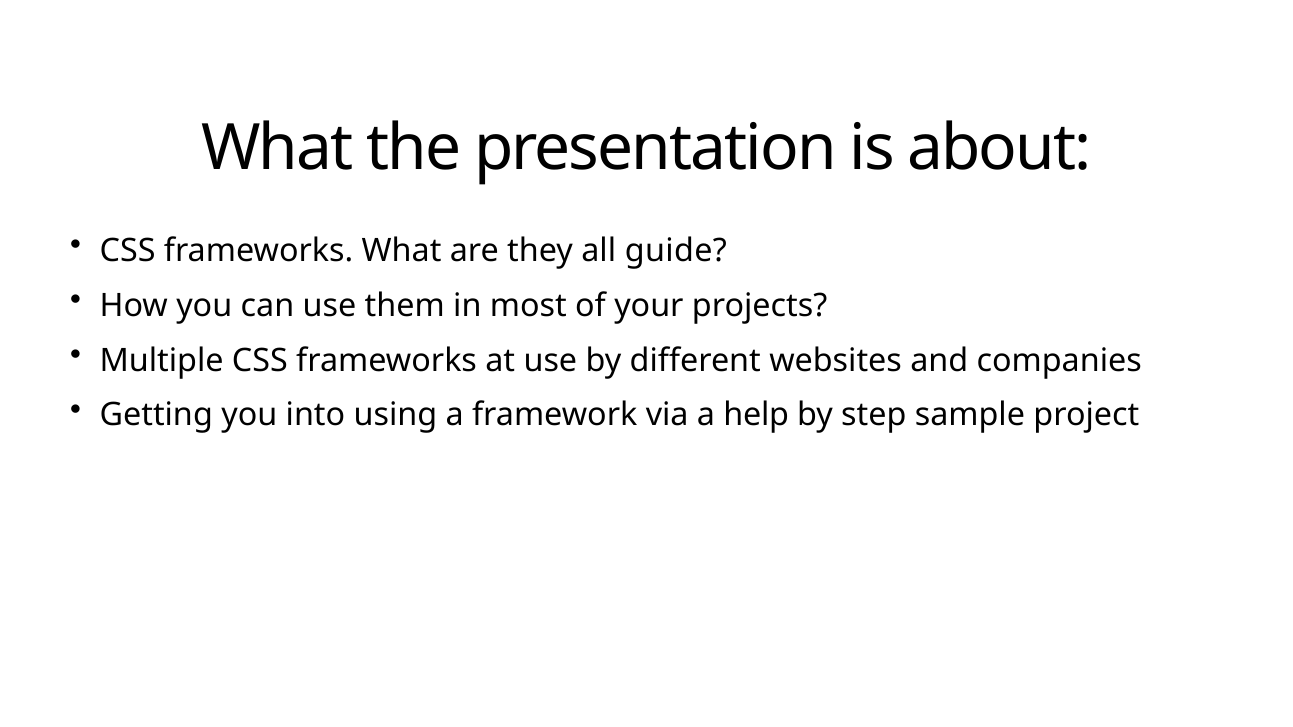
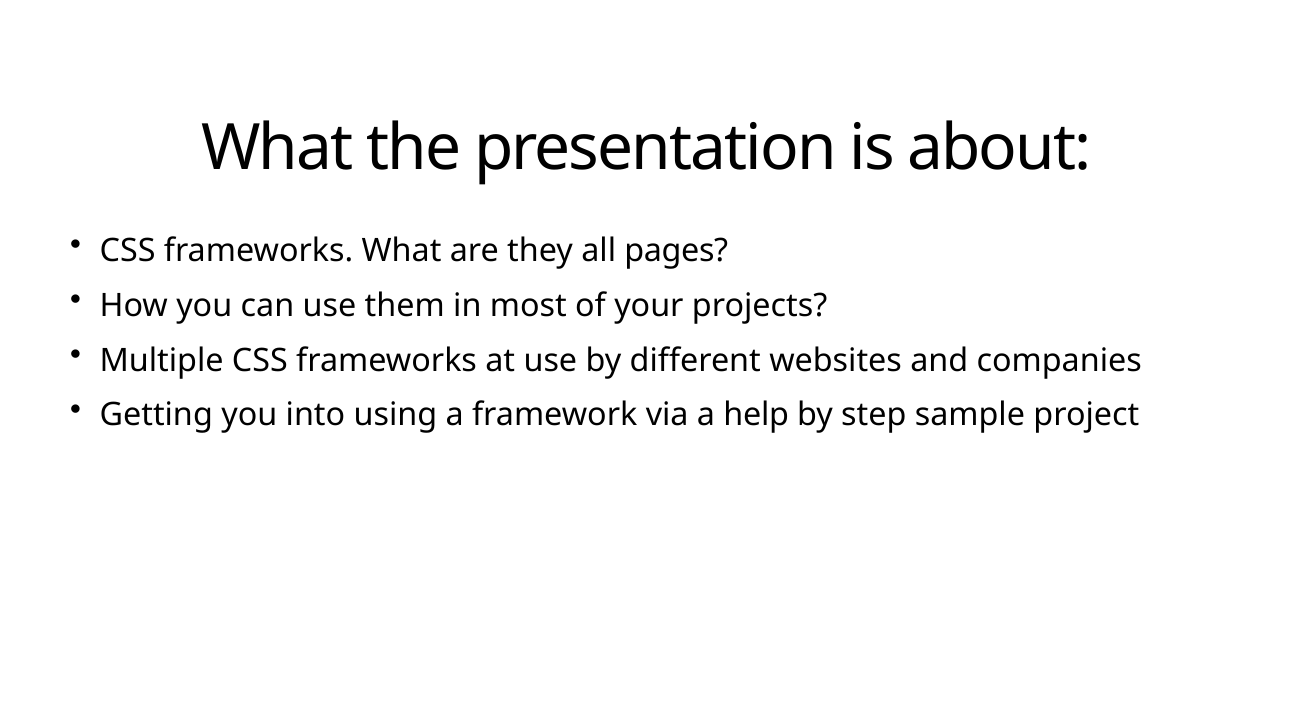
guide: guide -> pages
